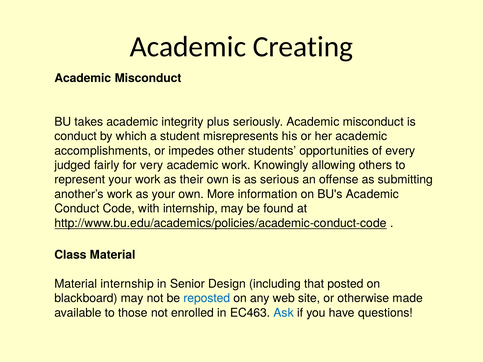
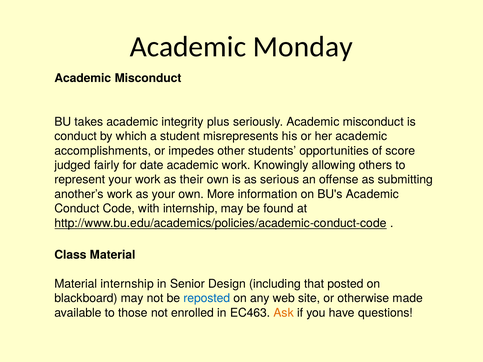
Creating: Creating -> Monday
every: every -> score
very: very -> date
Ask colour: blue -> orange
